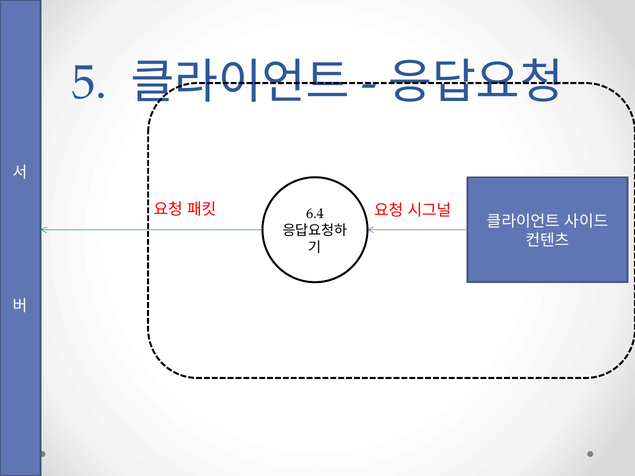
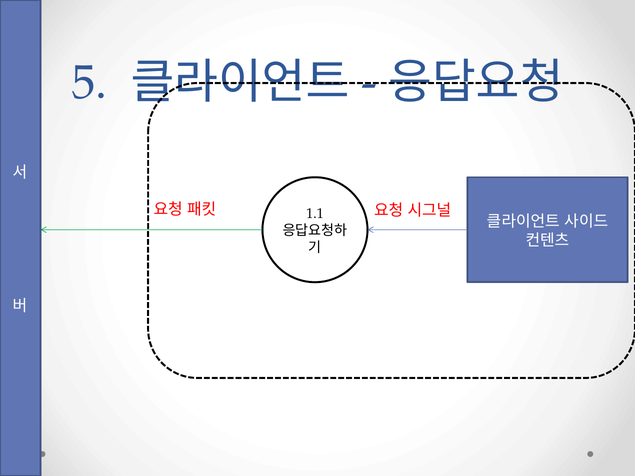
6.4: 6.4 -> 1.1
